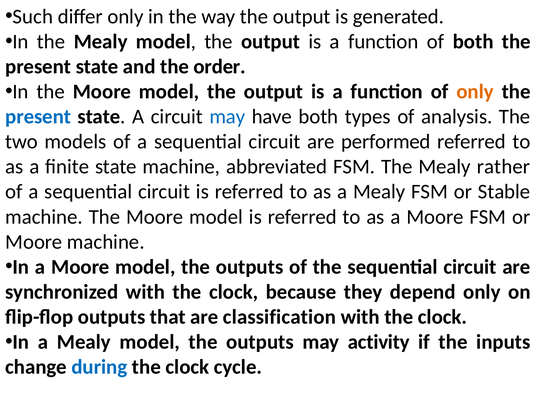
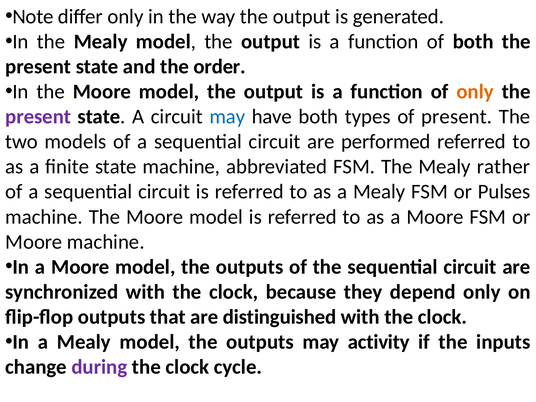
Such: Such -> Note
present at (38, 117) colour: blue -> purple
of analysis: analysis -> present
Stable: Stable -> Pulses
classification: classification -> distinguished
during colour: blue -> purple
